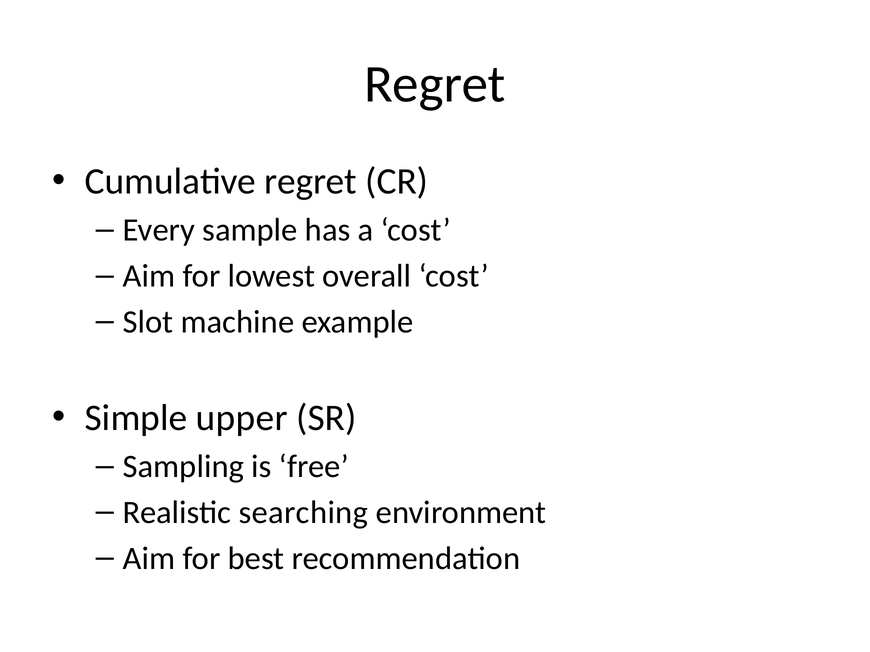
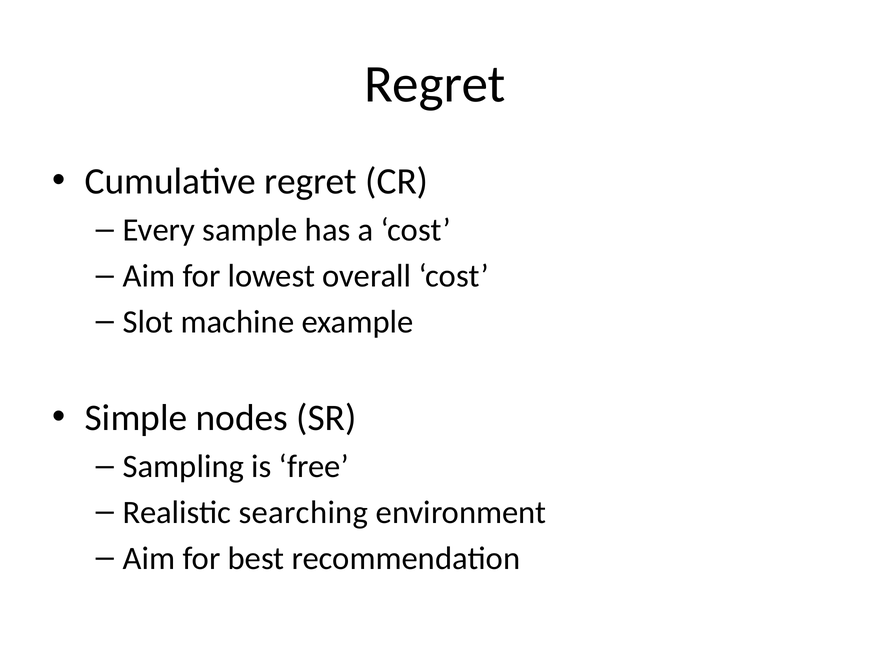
upper: upper -> nodes
